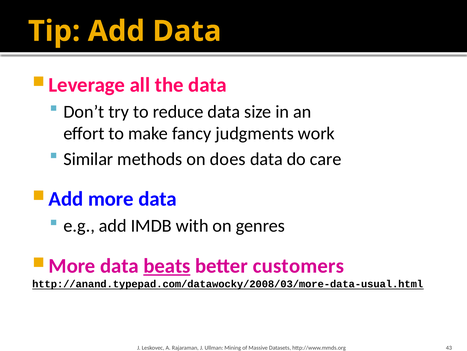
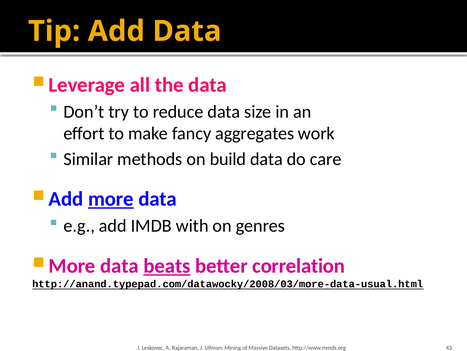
judgments: judgments -> aggregates
does: does -> build
more underline: none -> present
customers: customers -> correlation
